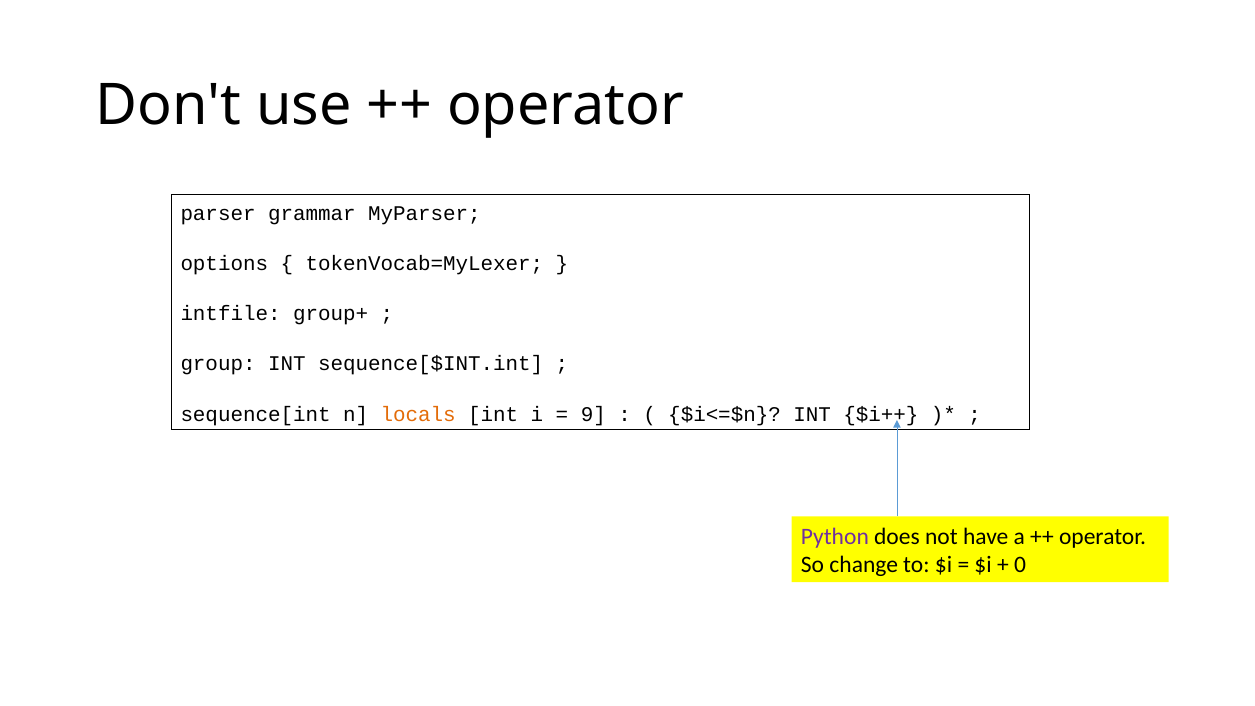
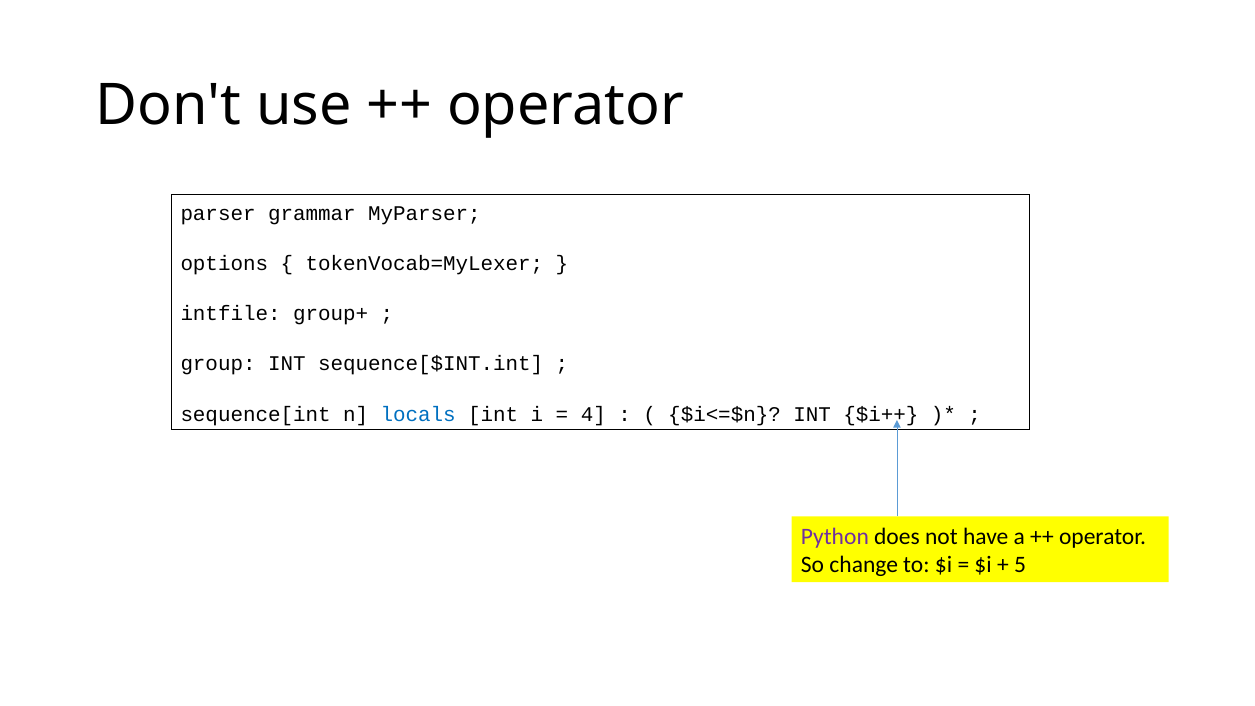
locals colour: orange -> blue
9: 9 -> 4
0: 0 -> 5
